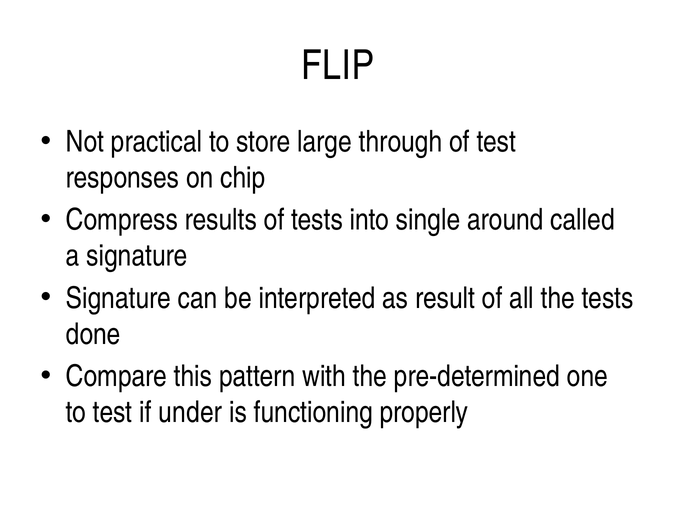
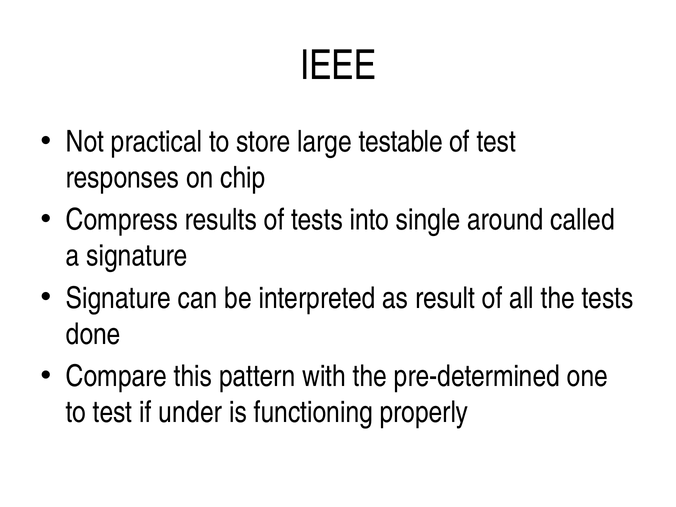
FLIP: FLIP -> IEEE
through: through -> testable
